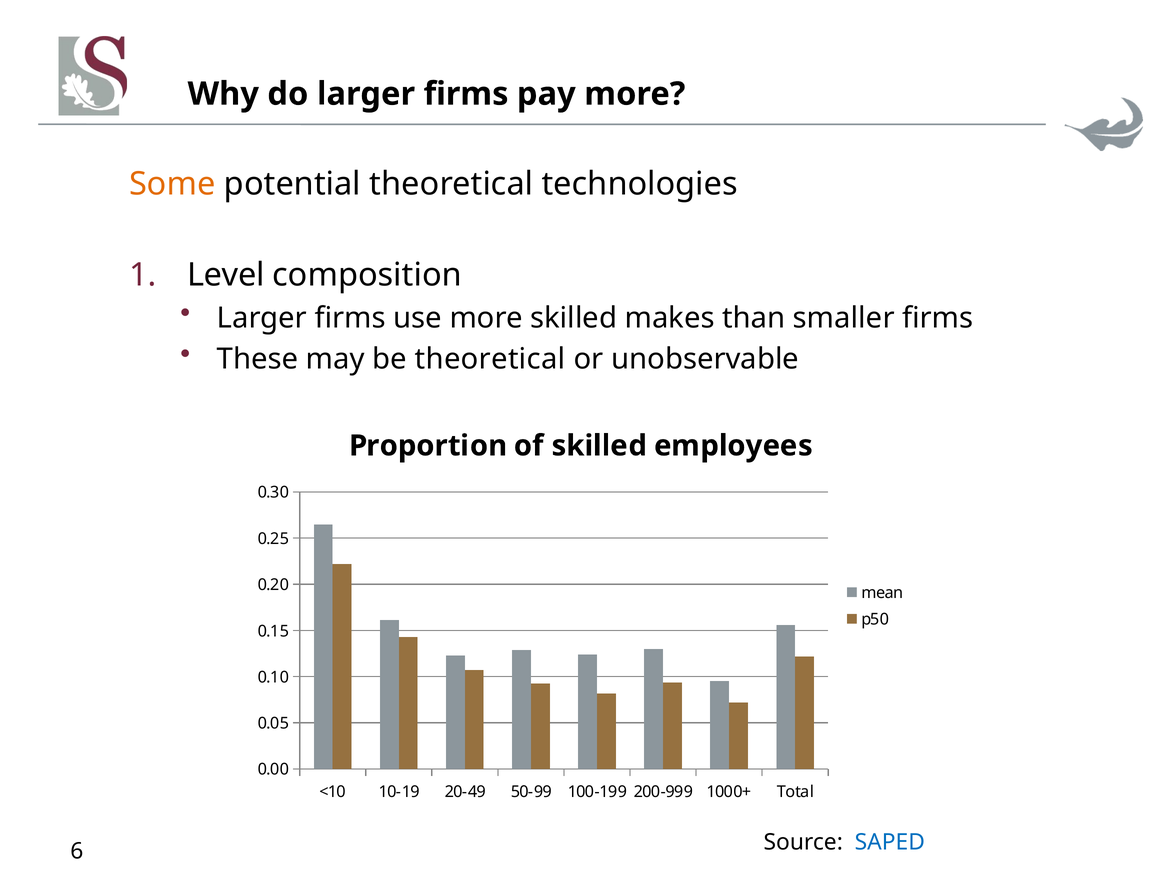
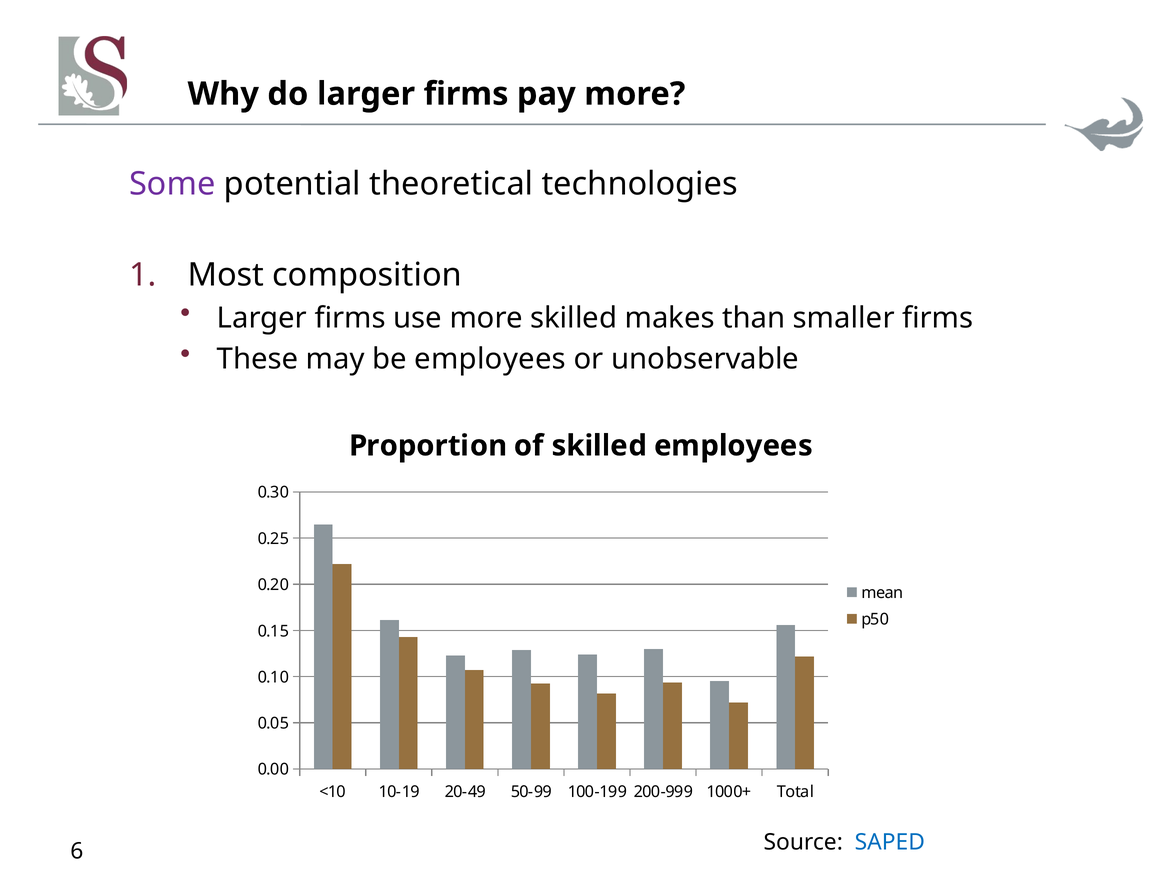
Some colour: orange -> purple
Level: Level -> Most
be theoretical: theoretical -> employees
